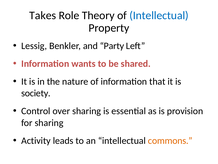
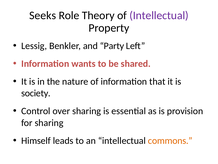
Takes: Takes -> Seeks
Intellectual at (159, 15) colour: blue -> purple
Activity: Activity -> Himself
